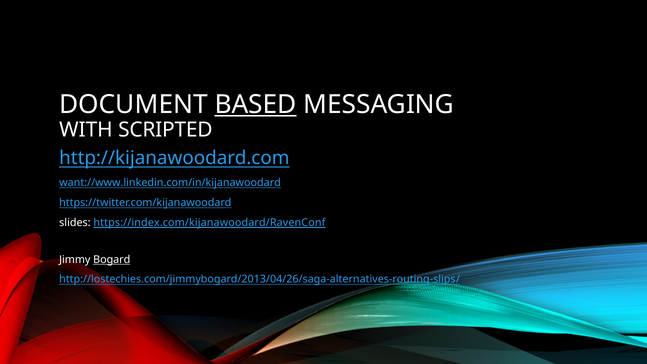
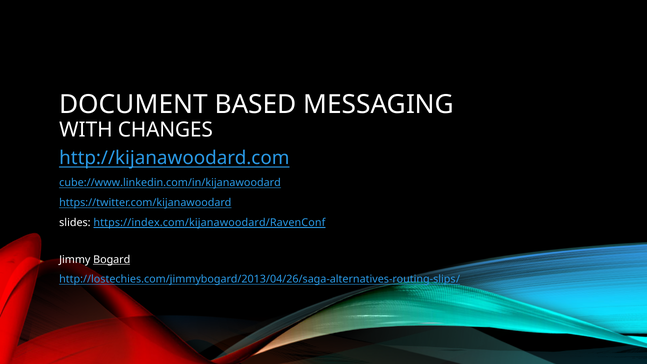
BASED underline: present -> none
SCRIPTED: SCRIPTED -> CHANGES
want://www.linkedin.com/in/kijanawoodard: want://www.linkedin.com/in/kijanawoodard -> cube://www.linkedin.com/in/kijanawoodard
